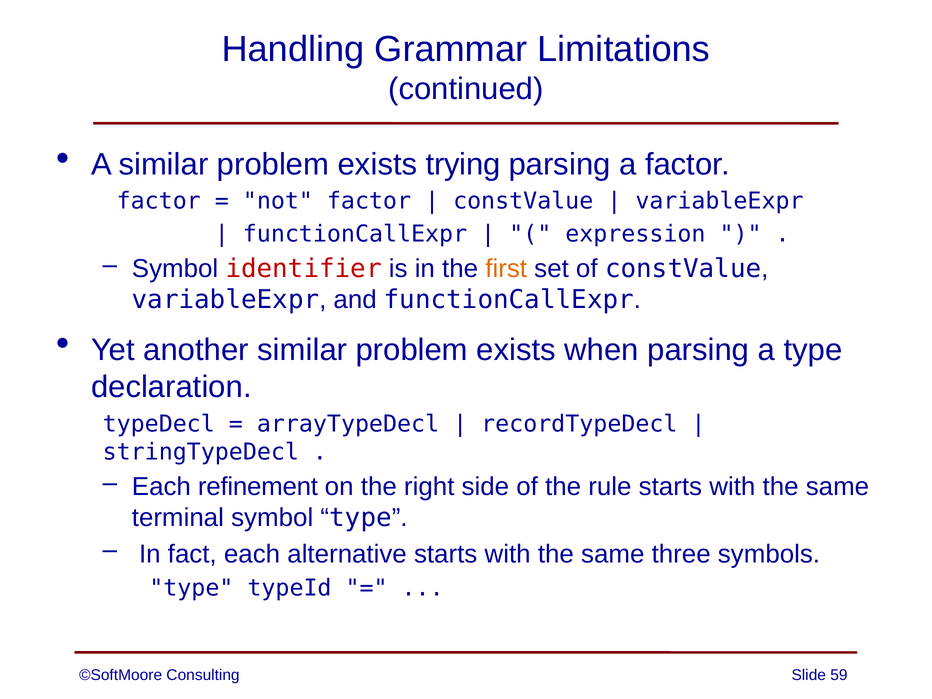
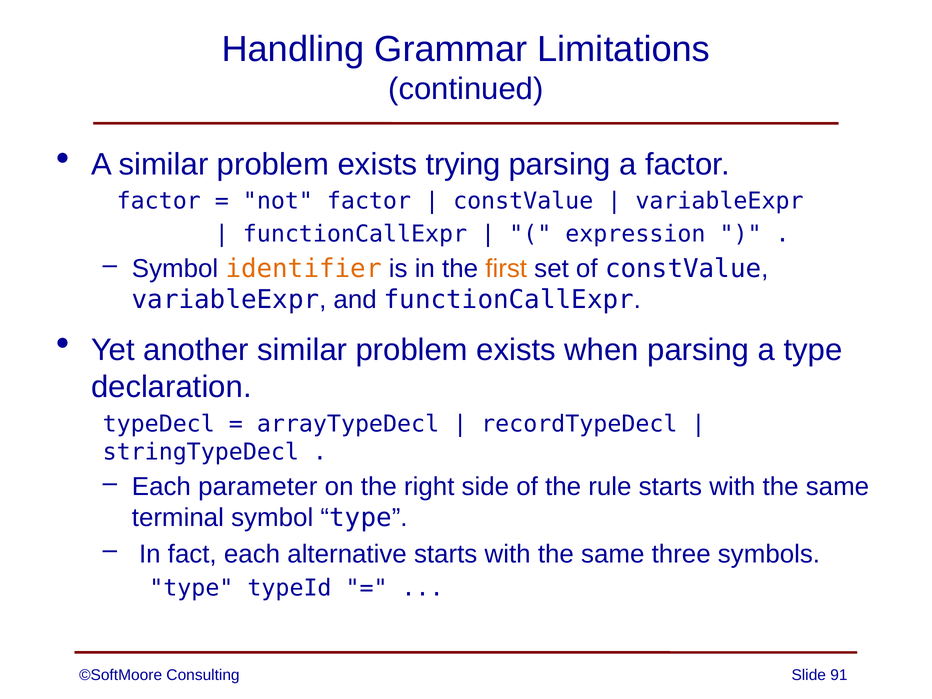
identifier colour: red -> orange
refinement: refinement -> parameter
59: 59 -> 91
